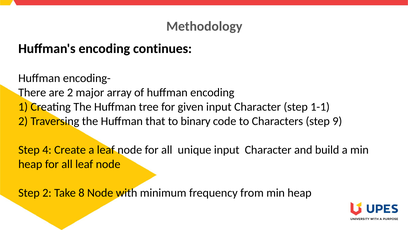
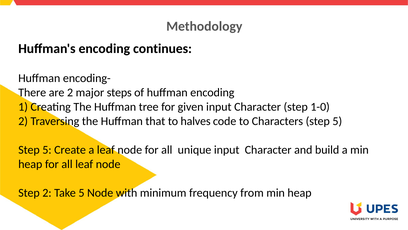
array: array -> steps
1-1: 1-1 -> 1-0
binary: binary -> halves
Characters step 9: 9 -> 5
4 at (47, 150): 4 -> 5
Take 8: 8 -> 5
